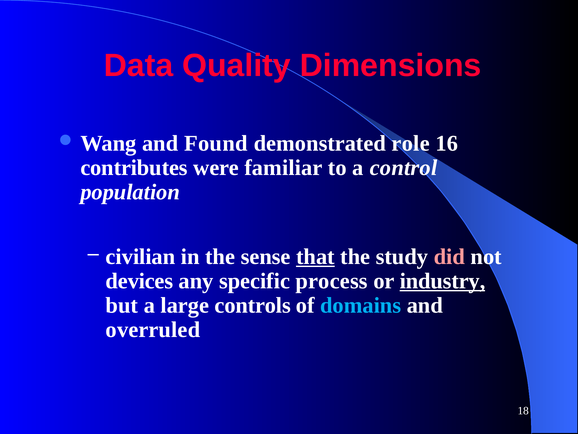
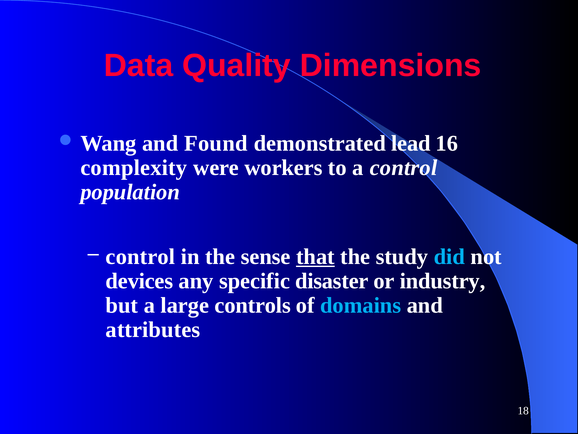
role: role -> lead
contributes: contributes -> complexity
familiar: familiar -> workers
civilian at (141, 256): civilian -> control
did colour: pink -> light blue
process: process -> disaster
industry underline: present -> none
overruled: overruled -> attributes
